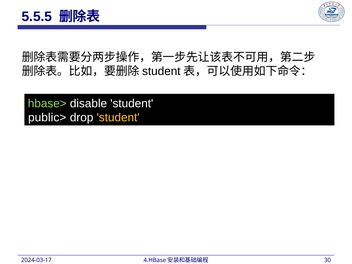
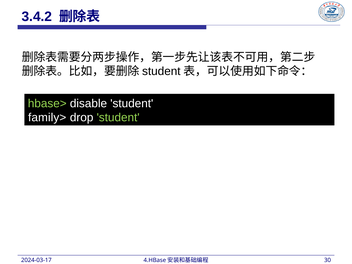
5.5.5: 5.5.5 -> 3.4.2
public>: public> -> family>
student at (118, 117) colour: yellow -> light green
